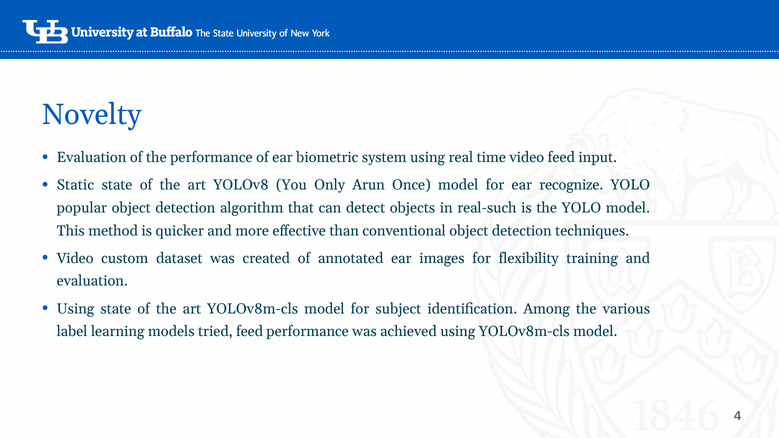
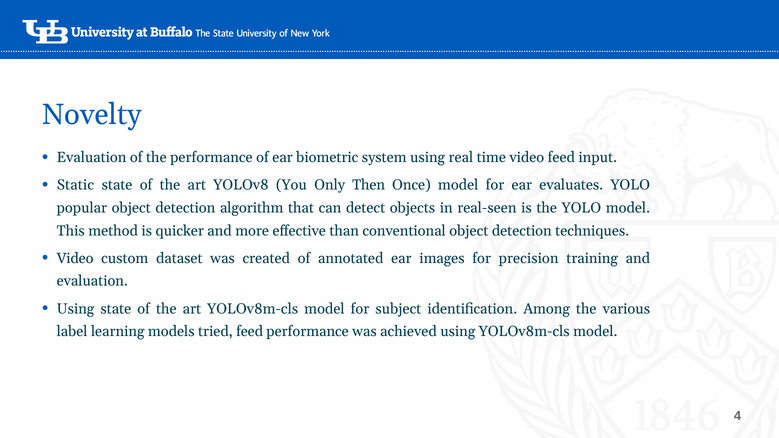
Arun: Arun -> Then
recognize: recognize -> evaluates
real-such: real-such -> real-seen
flexibility: flexibility -> precision
